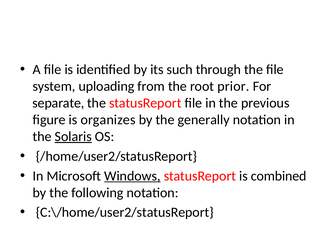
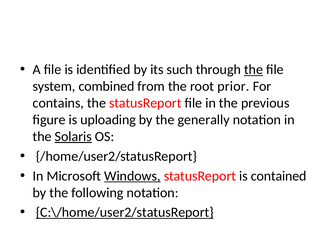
the at (254, 70) underline: none -> present
uploading: uploading -> combined
separate: separate -> contains
organizes: organizes -> uploading
combined: combined -> contained
C:\/home/user2/statusReport underline: none -> present
